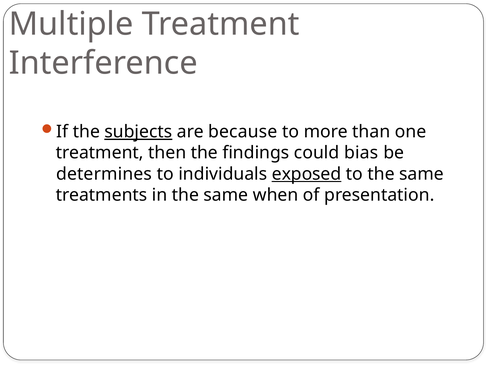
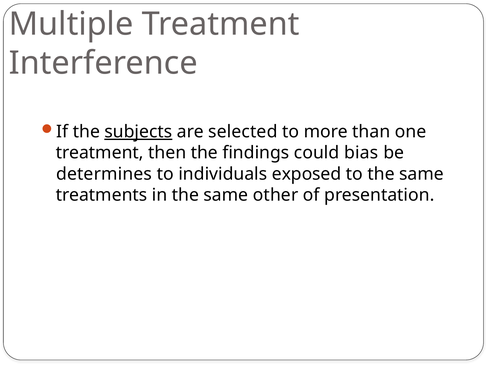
because: because -> selected
exposed underline: present -> none
when: when -> other
